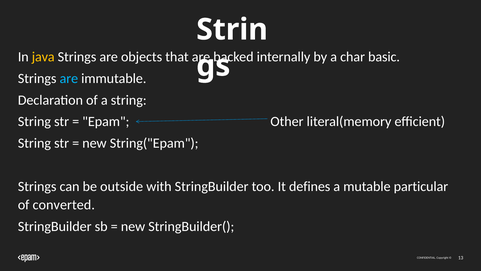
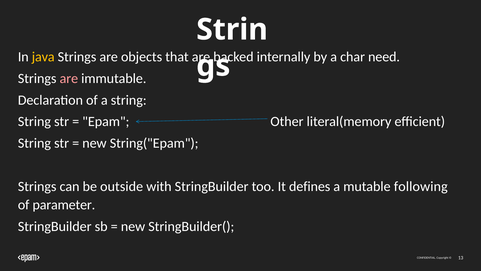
basic: basic -> need
are at (69, 78) colour: light blue -> pink
particular: particular -> following
converted: converted -> parameter
